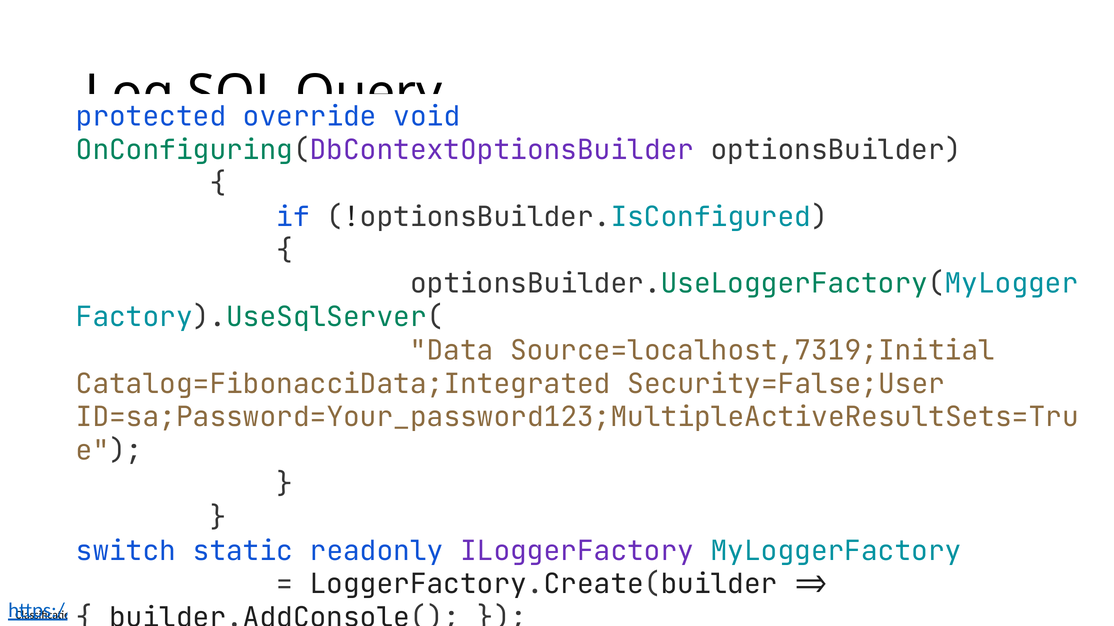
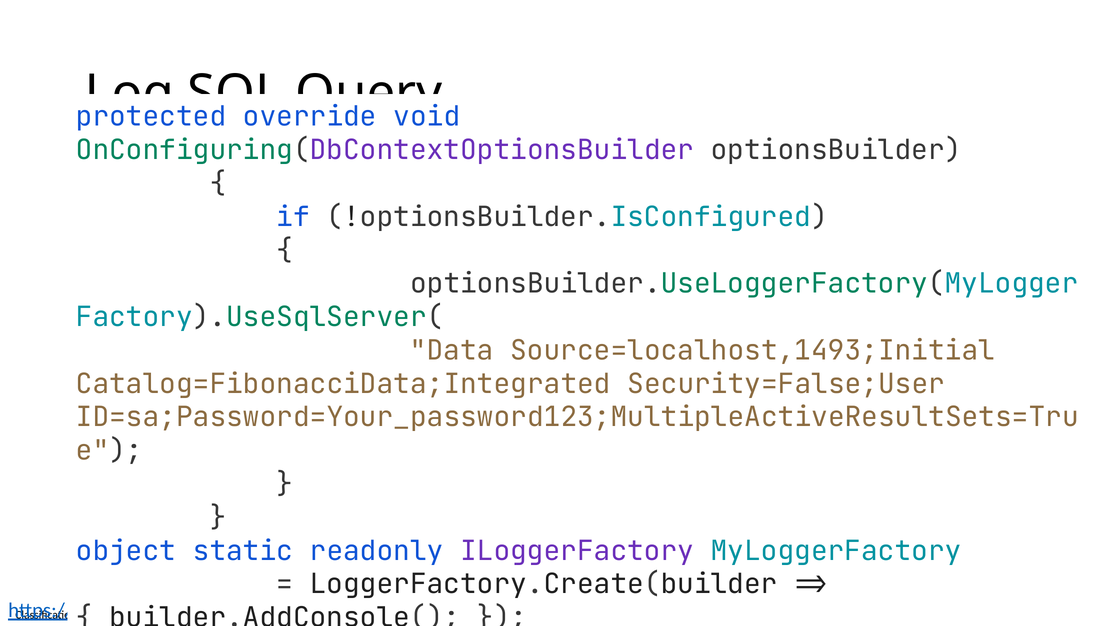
Source=localhost,7319;Initial: Source=localhost,7319;Initial -> Source=localhost,1493;Initial
switch: switch -> object
